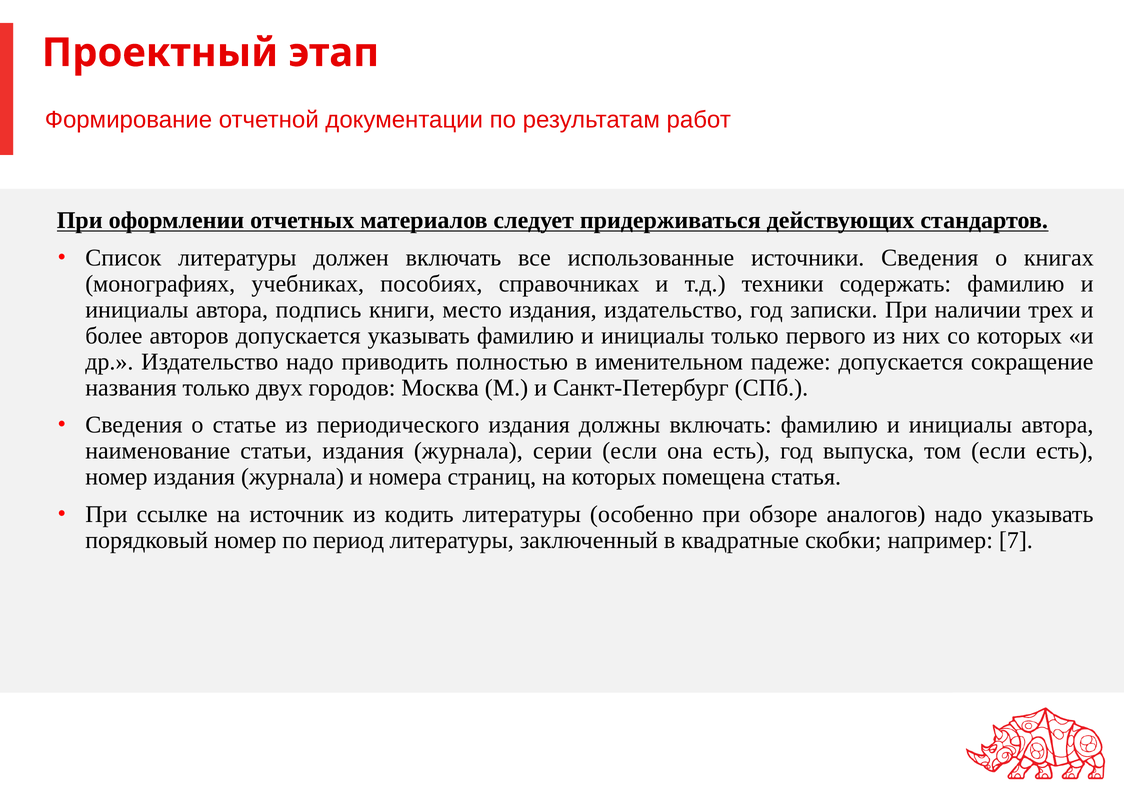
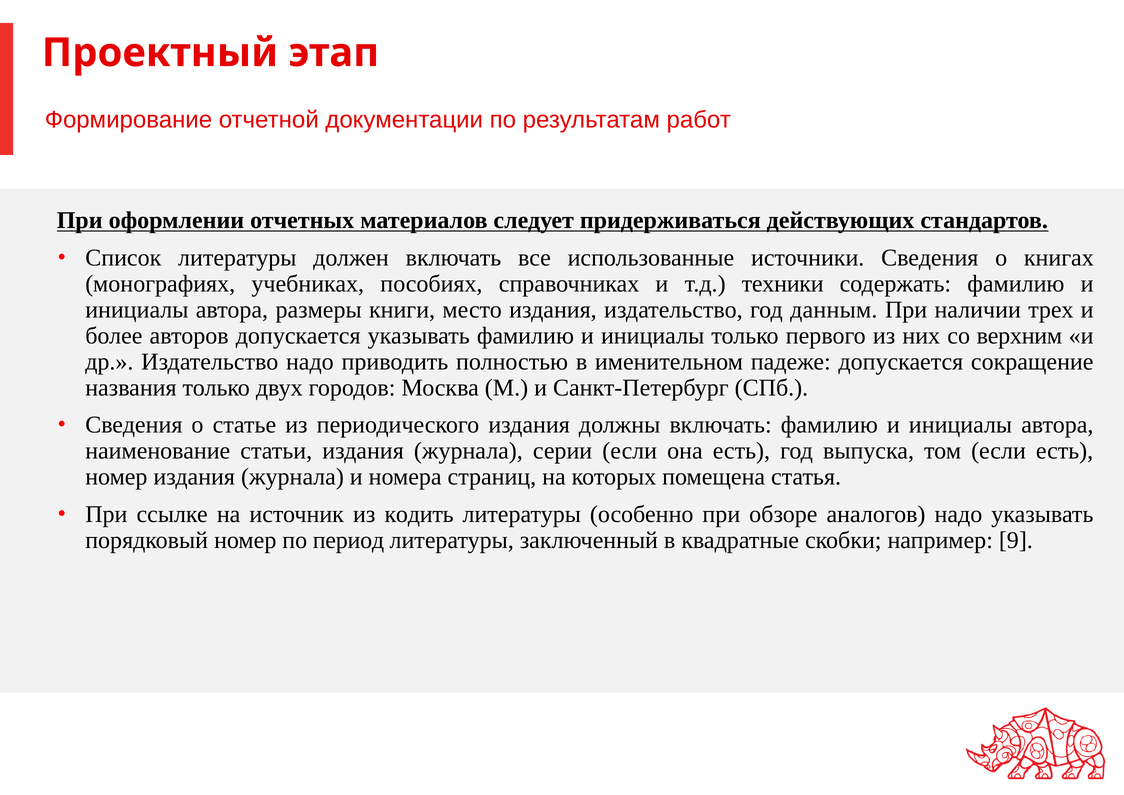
подпись: подпись -> размеры
записки: записки -> данным
со которых: которых -> верхним
7: 7 -> 9
